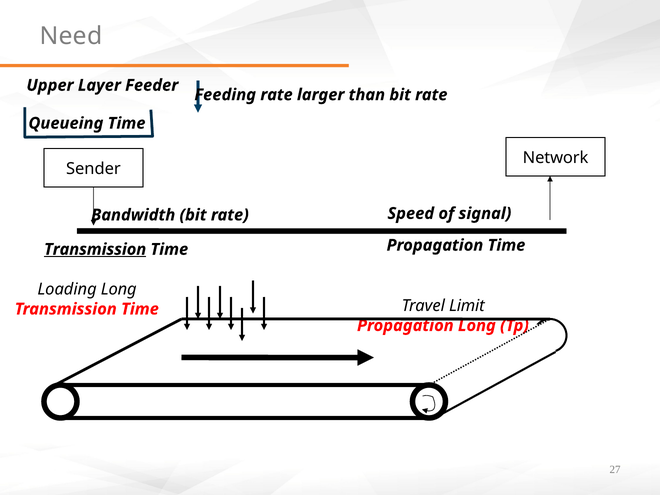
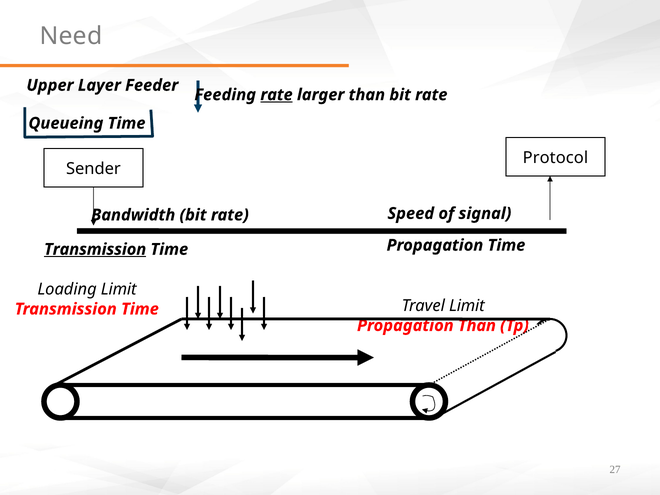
rate at (277, 95) underline: none -> present
Network: Network -> Protocol
Loading Long: Long -> Limit
Propagation Long: Long -> Than
